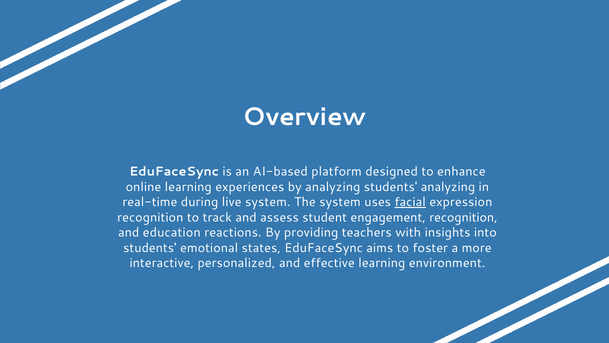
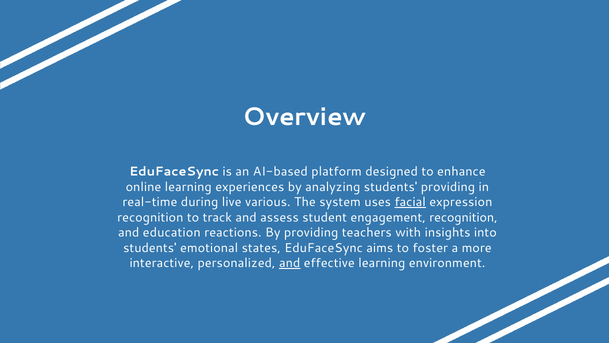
students analyzing: analyzing -> providing
live system: system -> various
and at (290, 263) underline: none -> present
